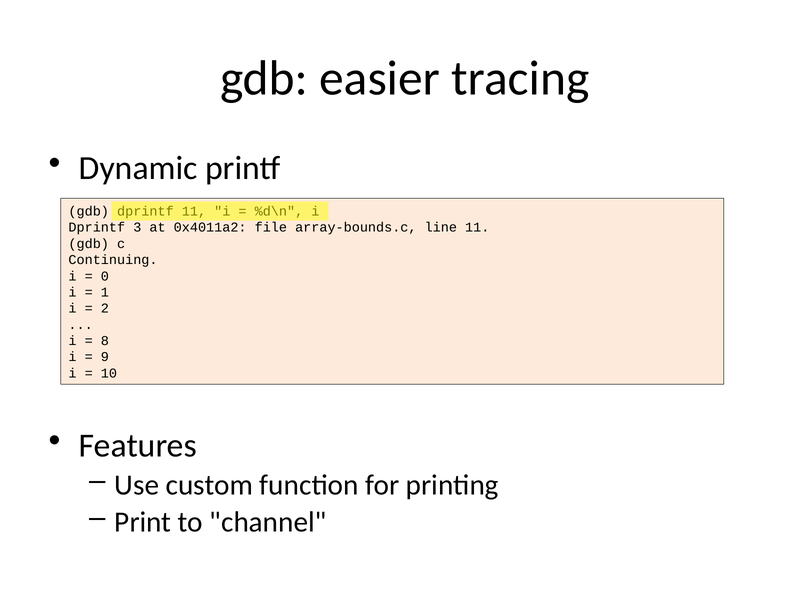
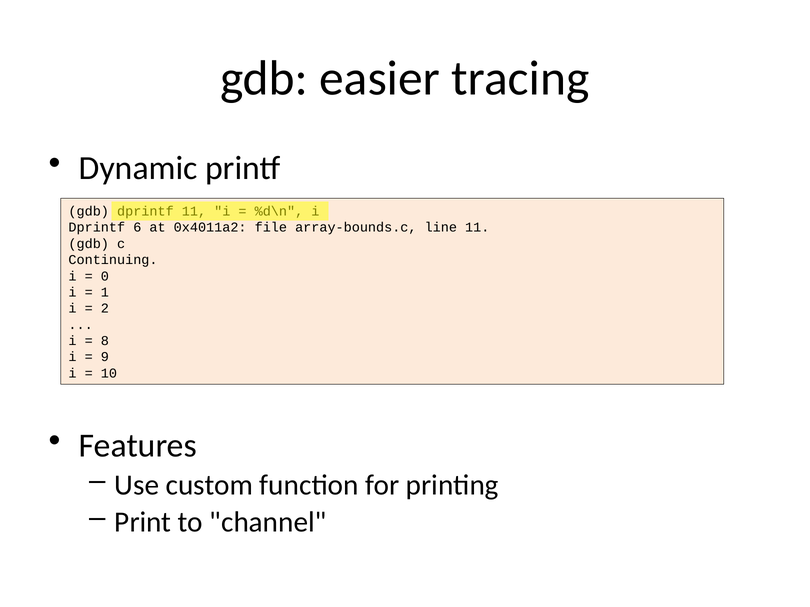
3: 3 -> 6
